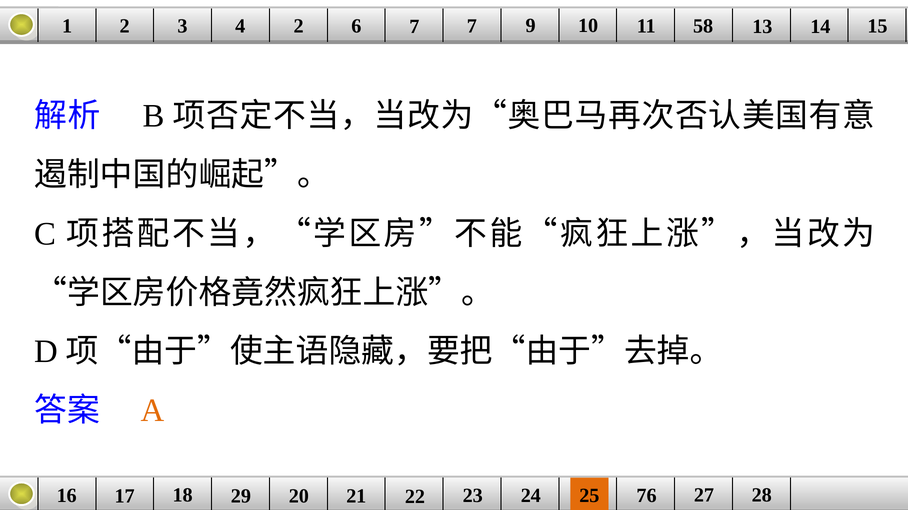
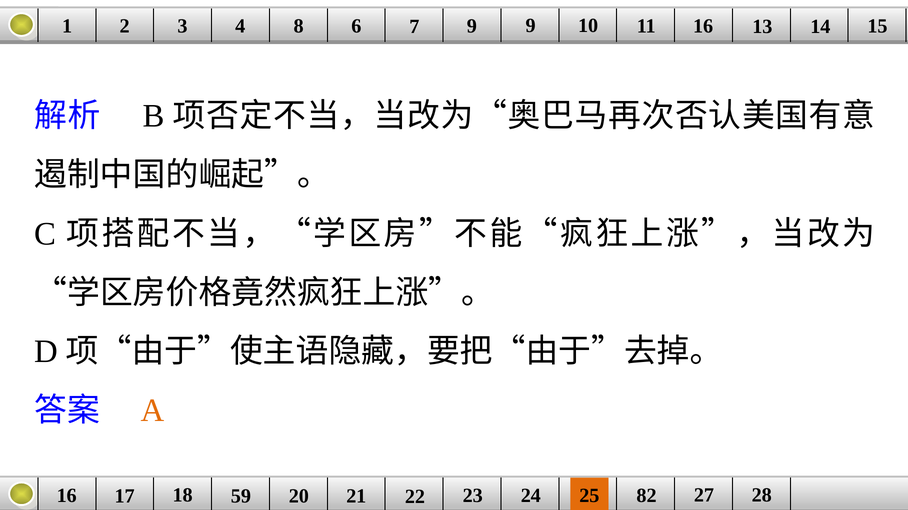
4 2: 2 -> 8
7 7: 7 -> 9
11 58: 58 -> 16
29: 29 -> 59
76: 76 -> 82
